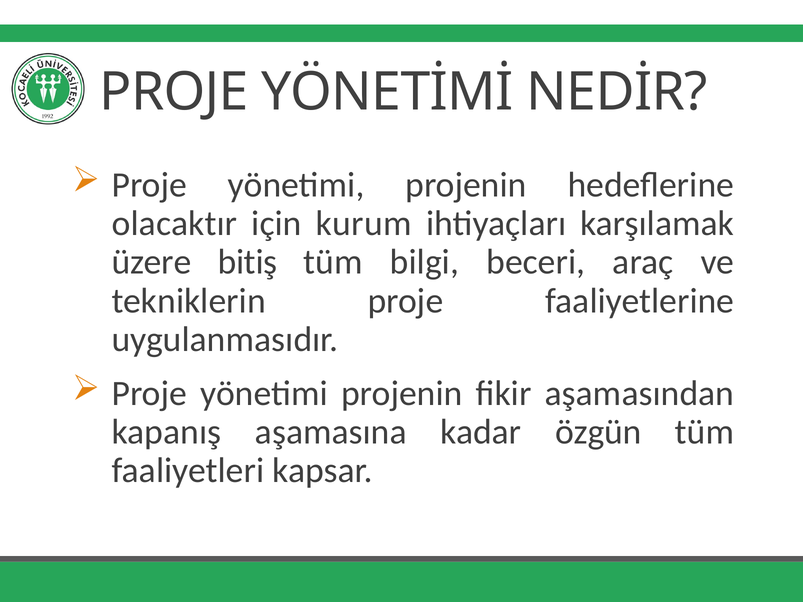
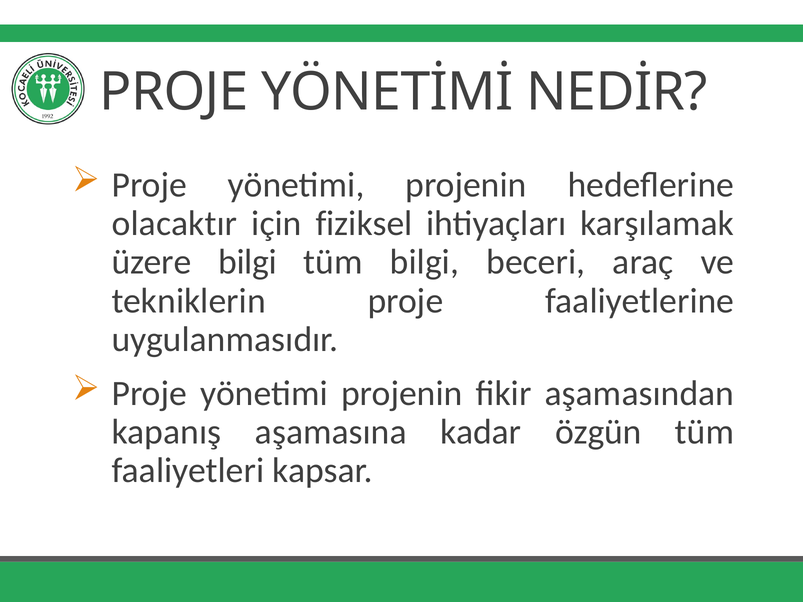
kurum: kurum -> fiziksel
üzere bitiş: bitiş -> bilgi
